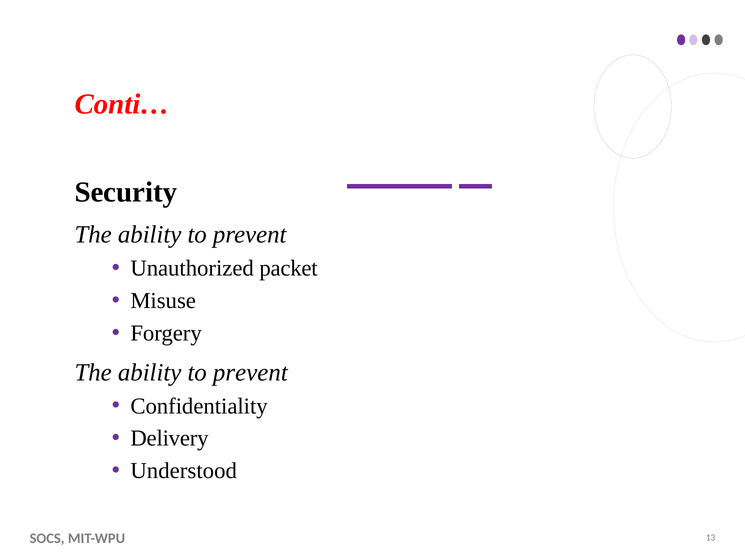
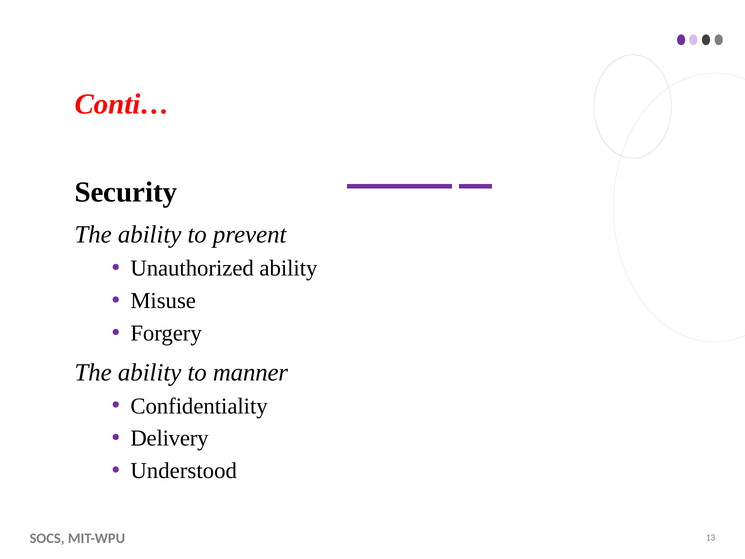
Unauthorized packet: packet -> ability
prevent at (250, 372): prevent -> manner
